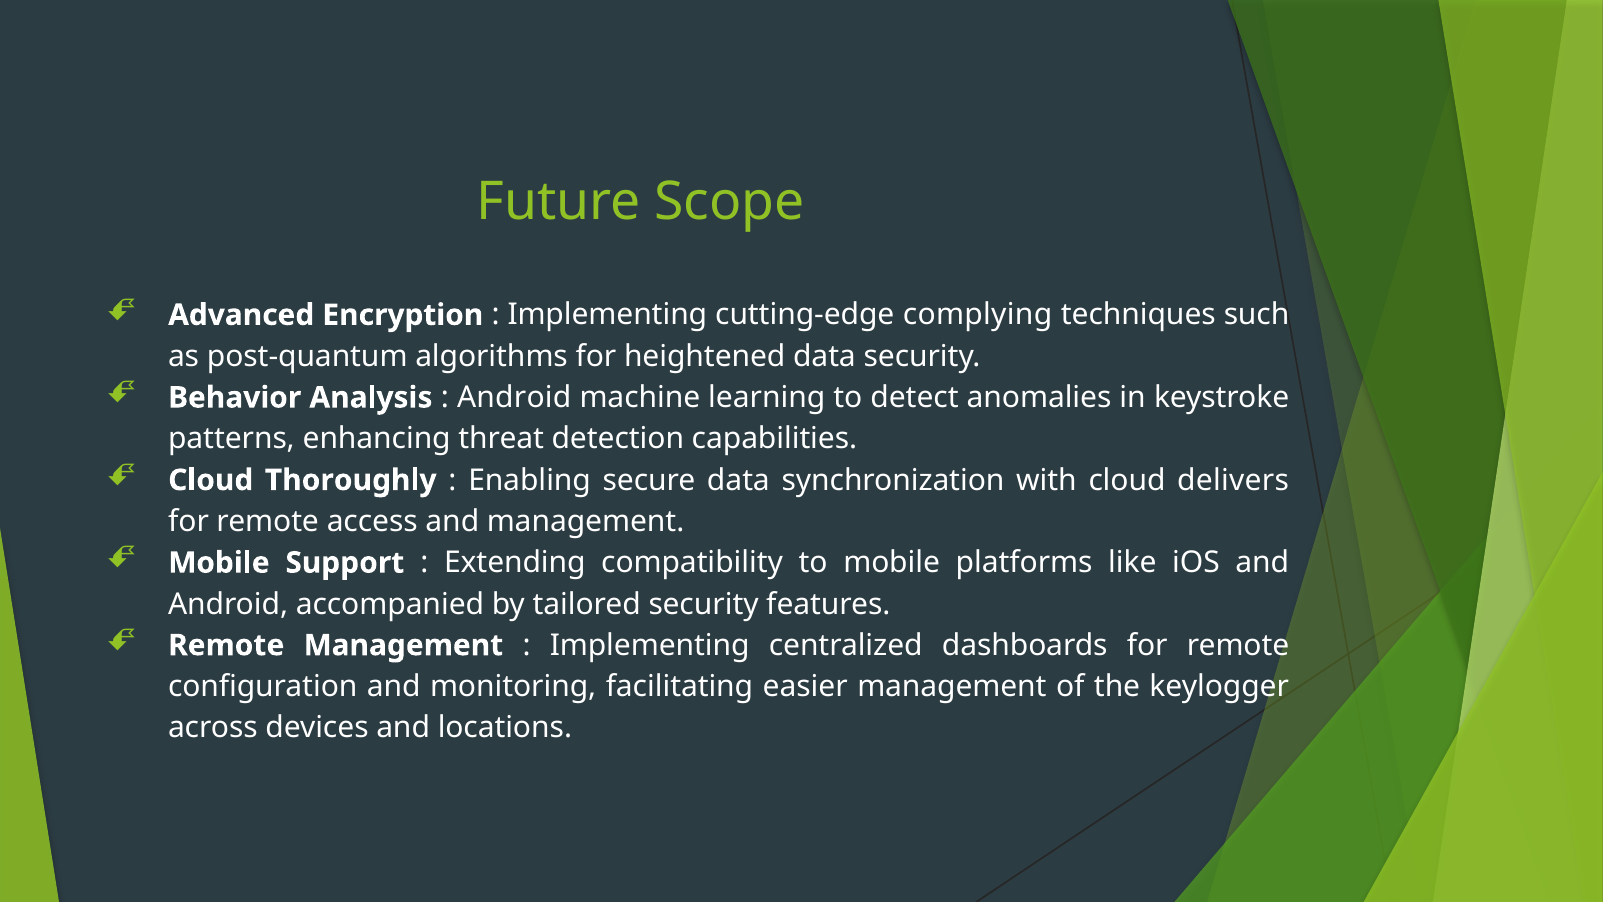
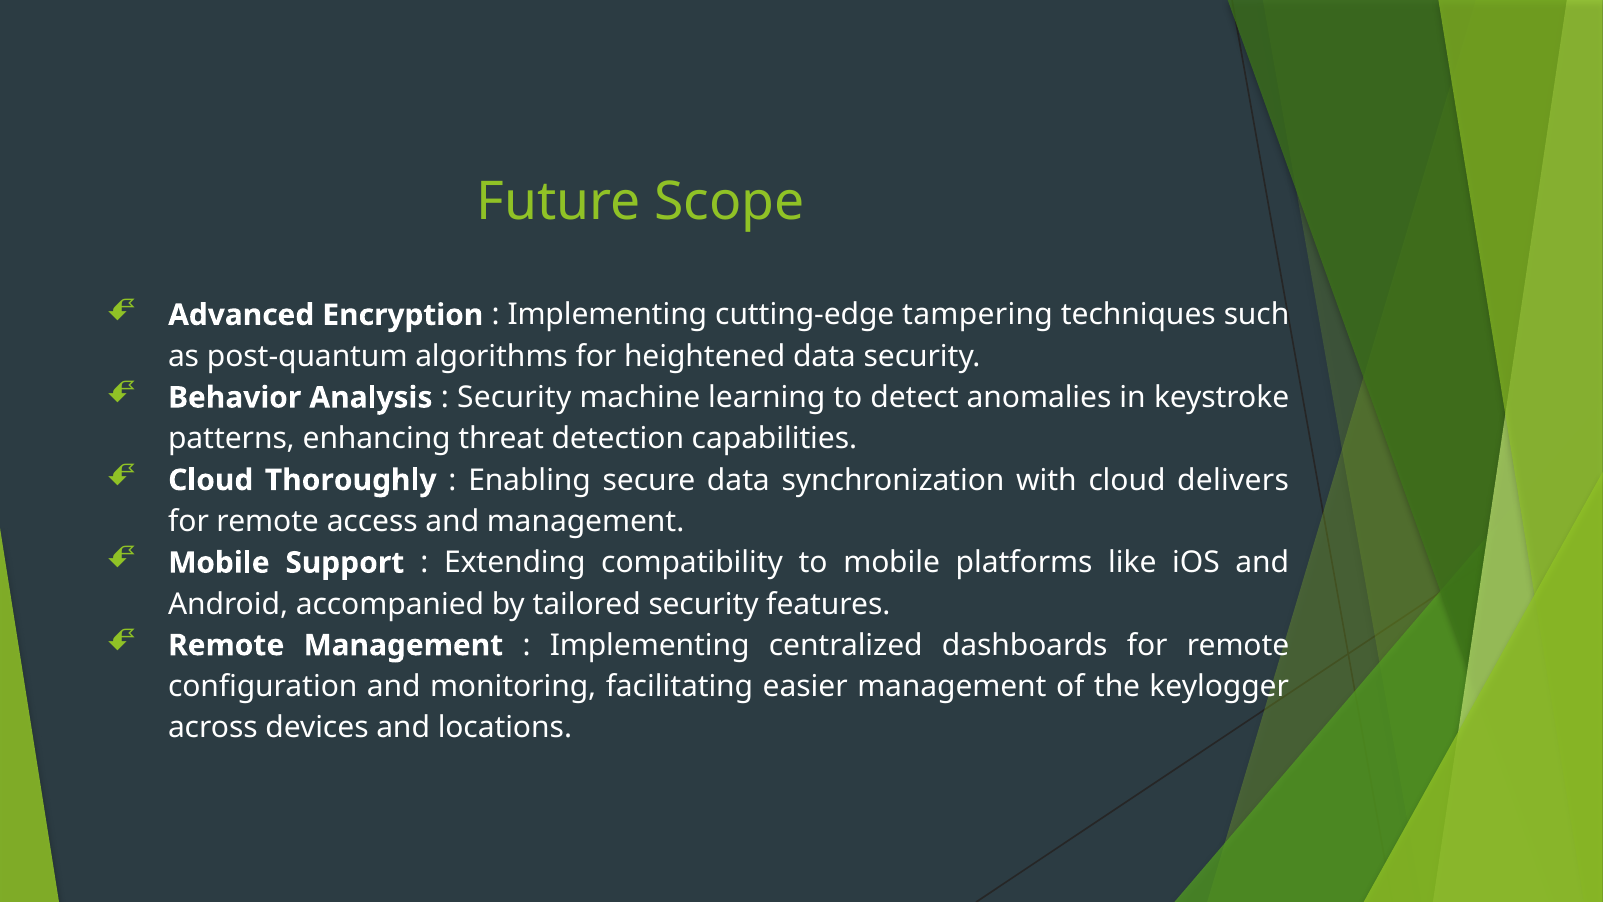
complying: complying -> tampering
Android at (514, 398): Android -> Security
